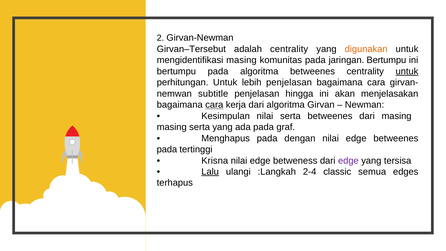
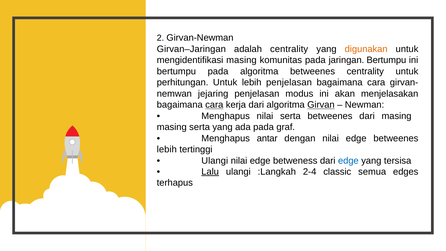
Girvan–Tersebut: Girvan–Tersebut -> Girvan–Jaringan
untuk at (407, 71) underline: present -> none
subtitle: subtitle -> jejaring
hingga: hingga -> modus
Girvan underline: none -> present
Kesimpulan at (226, 116): Kesimpulan -> Menghapus
Menghapus pada: pada -> antar
pada at (167, 149): pada -> lebih
Krisna at (215, 161): Krisna -> Ulangi
edge at (348, 161) colour: purple -> blue
